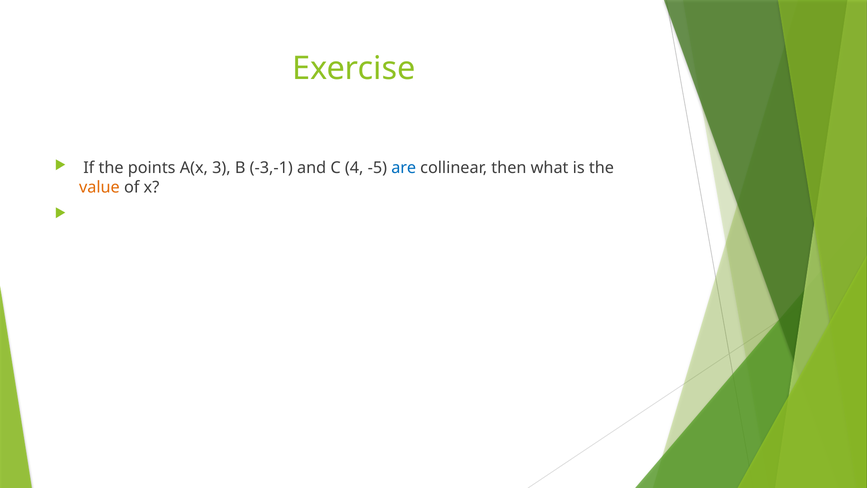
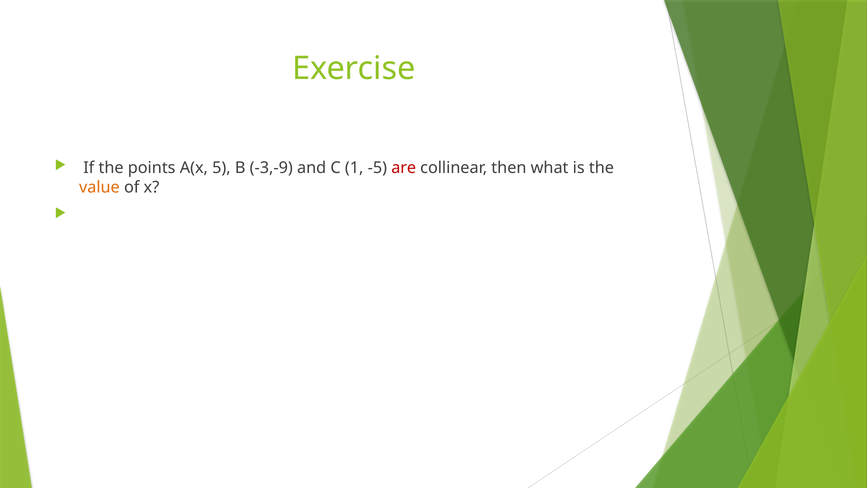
3: 3 -> 5
-3,-1: -3,-1 -> -3,-9
4: 4 -> 1
are colour: blue -> red
